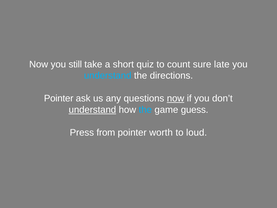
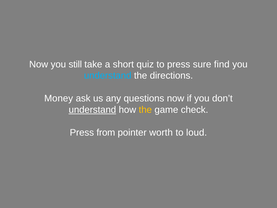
to count: count -> press
late: late -> find
Pointer at (59, 98): Pointer -> Money
now at (176, 98) underline: present -> none
the at (145, 110) colour: light blue -> yellow
guess: guess -> check
